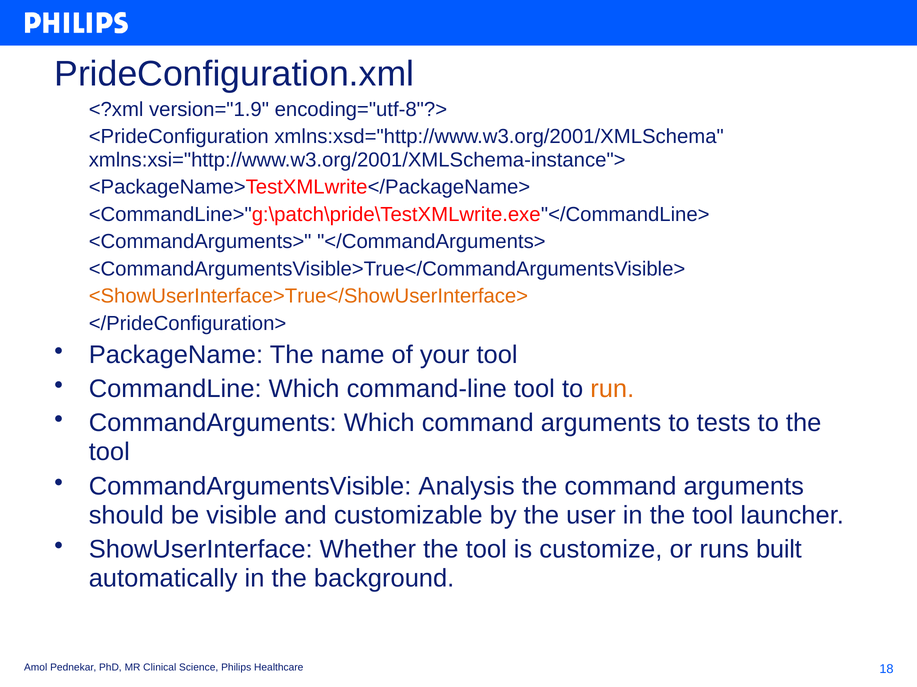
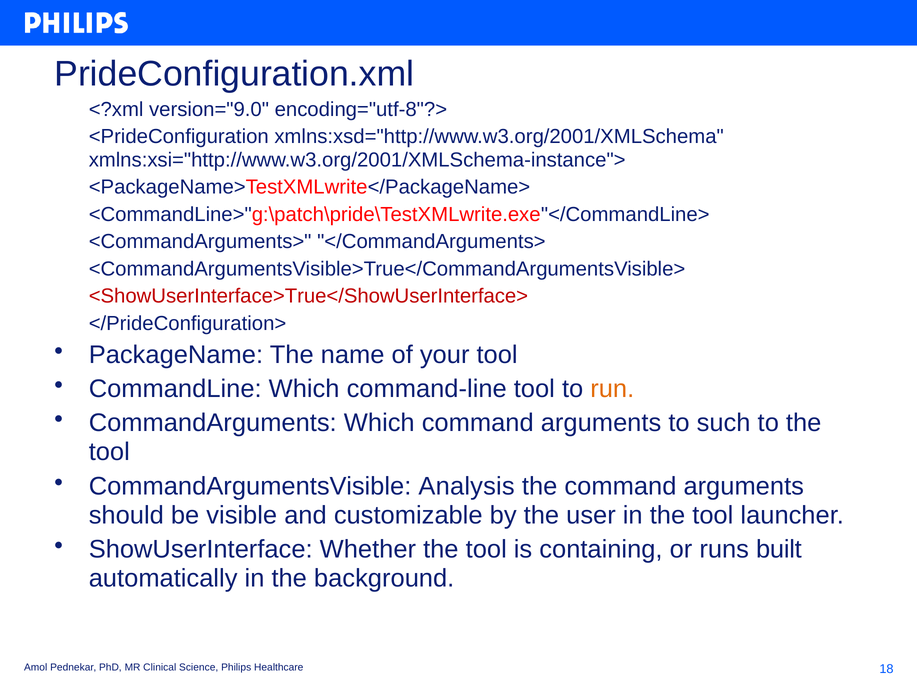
version="1.9: version="1.9 -> version="9.0
<ShowUserInterface>True</ShowUserInterface> colour: orange -> red
tests: tests -> such
customize: customize -> containing
